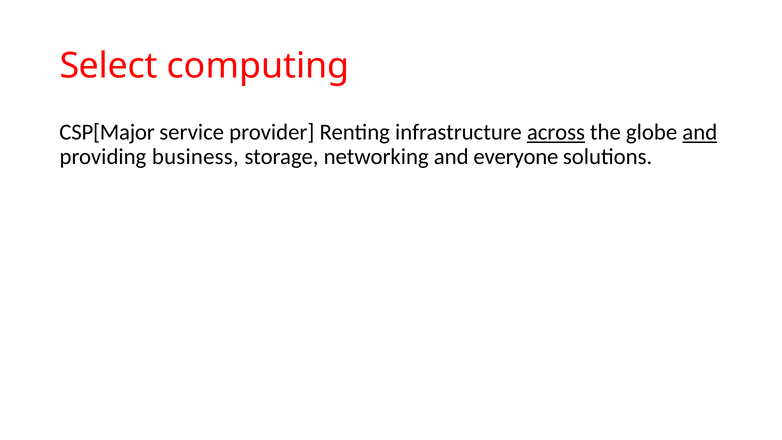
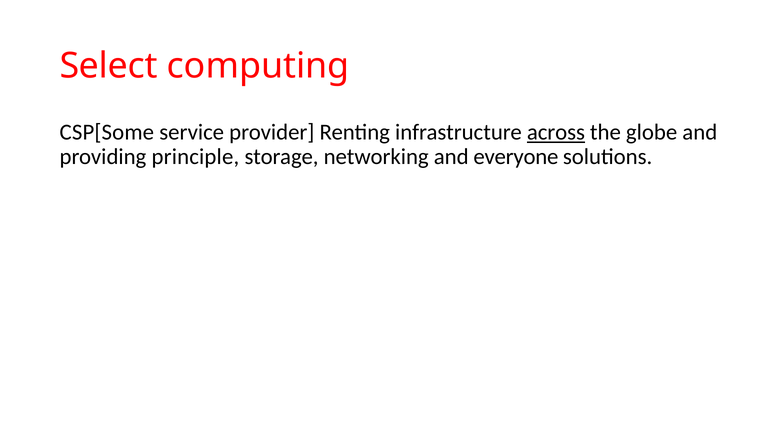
CSP[Major: CSP[Major -> CSP[Some
and at (700, 132) underline: present -> none
business: business -> principle
